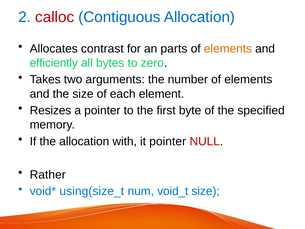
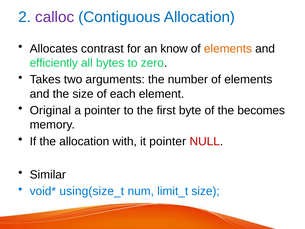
calloc colour: red -> purple
parts: parts -> know
Resizes: Resizes -> Original
specified: specified -> becomes
Rather: Rather -> Similar
void_t: void_t -> limit_t
